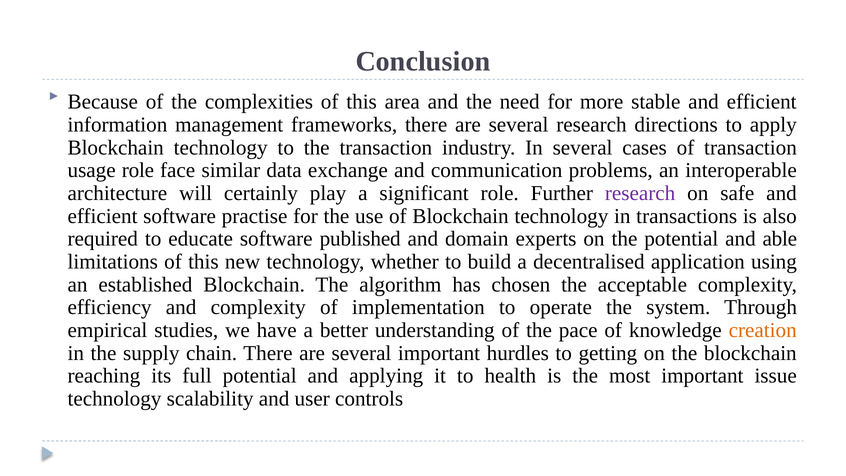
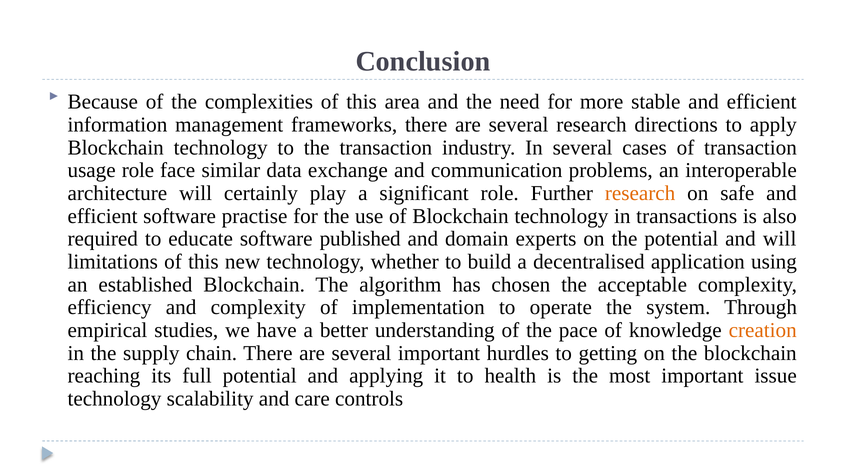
research at (640, 193) colour: purple -> orange
and able: able -> will
user: user -> care
